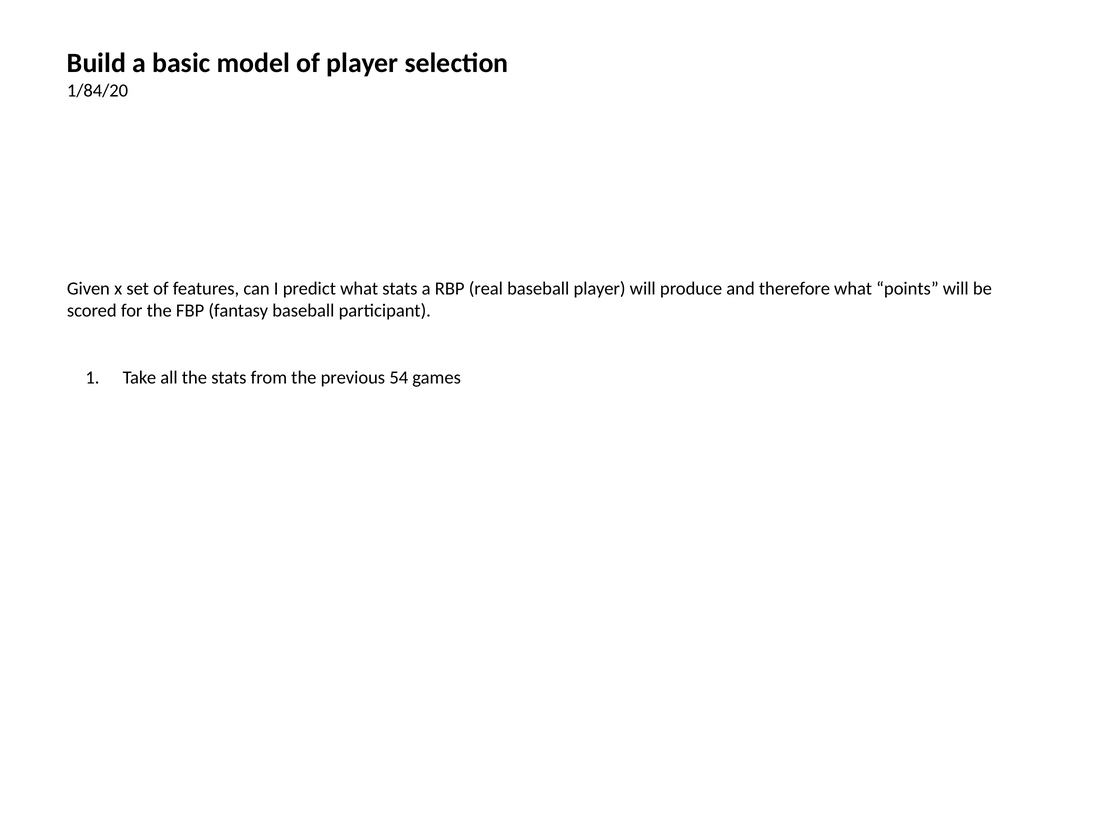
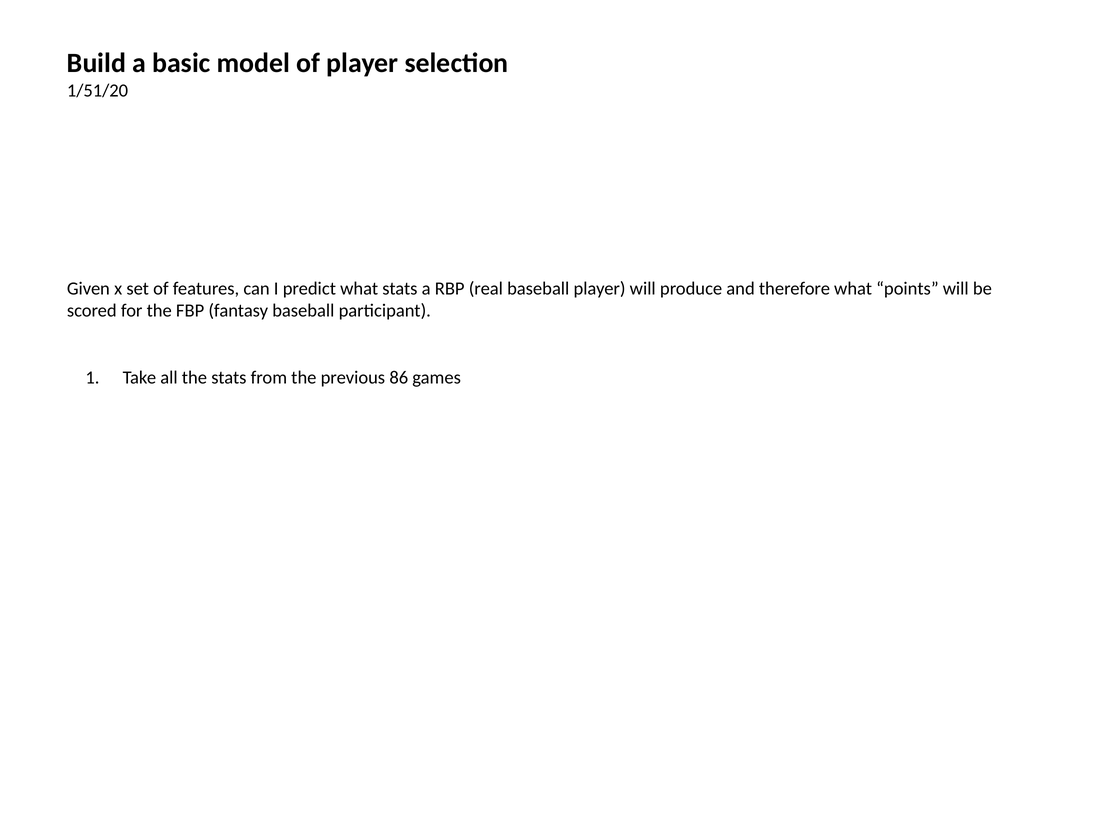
1/84/20: 1/84/20 -> 1/51/20
54: 54 -> 86
